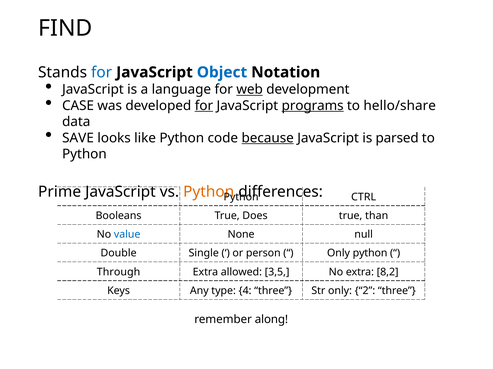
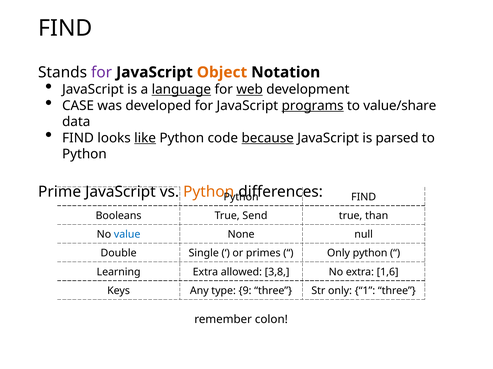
for at (102, 72) colour: blue -> purple
Object colour: blue -> orange
language underline: none -> present
for at (204, 106) underline: present -> none
hello/share: hello/share -> value/share
SAVE at (78, 138): SAVE -> FIND
like underline: none -> present
CTRL at (364, 197): CTRL -> FIND
Does: Does -> Send
person: person -> primes
Through: Through -> Learning
3,5: 3,5 -> 3,8
8,2: 8,2 -> 1,6
4: 4 -> 9
2: 2 -> 1
along: along -> colon
